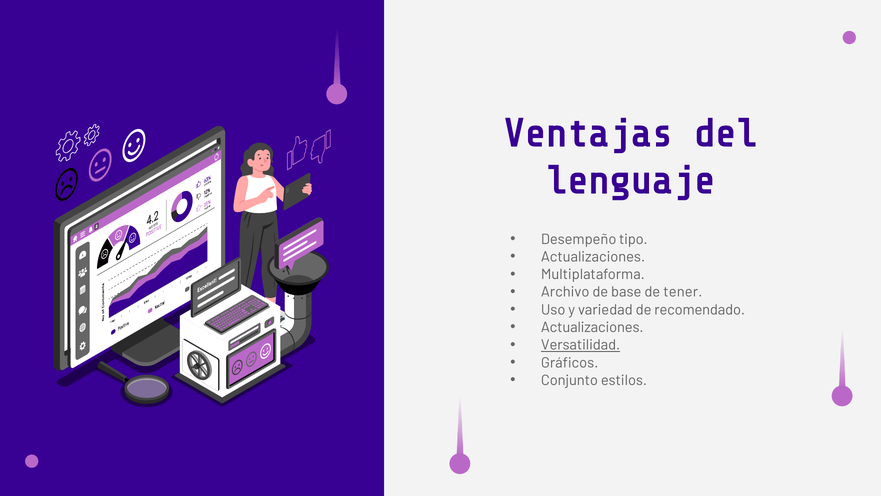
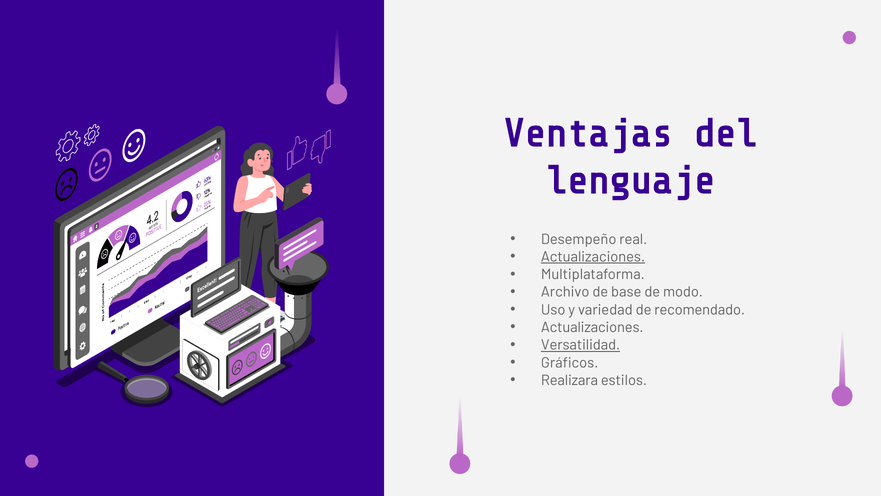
tipo: tipo -> real
Actualizaciones at (593, 257) underline: none -> present
tener: tener -> modo
Conjunto: Conjunto -> Realizara
